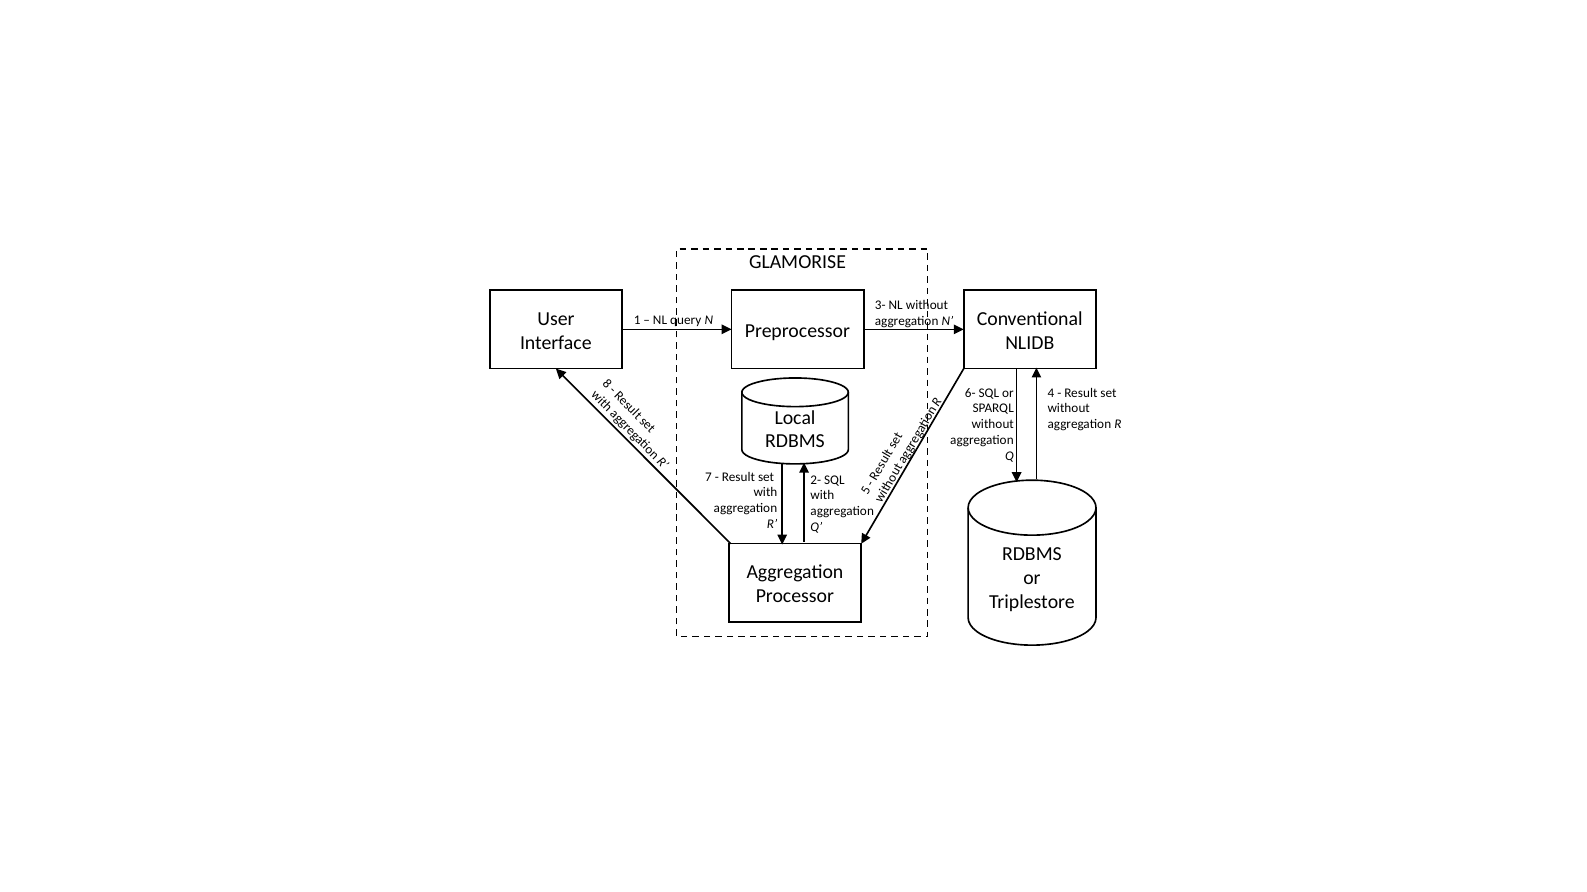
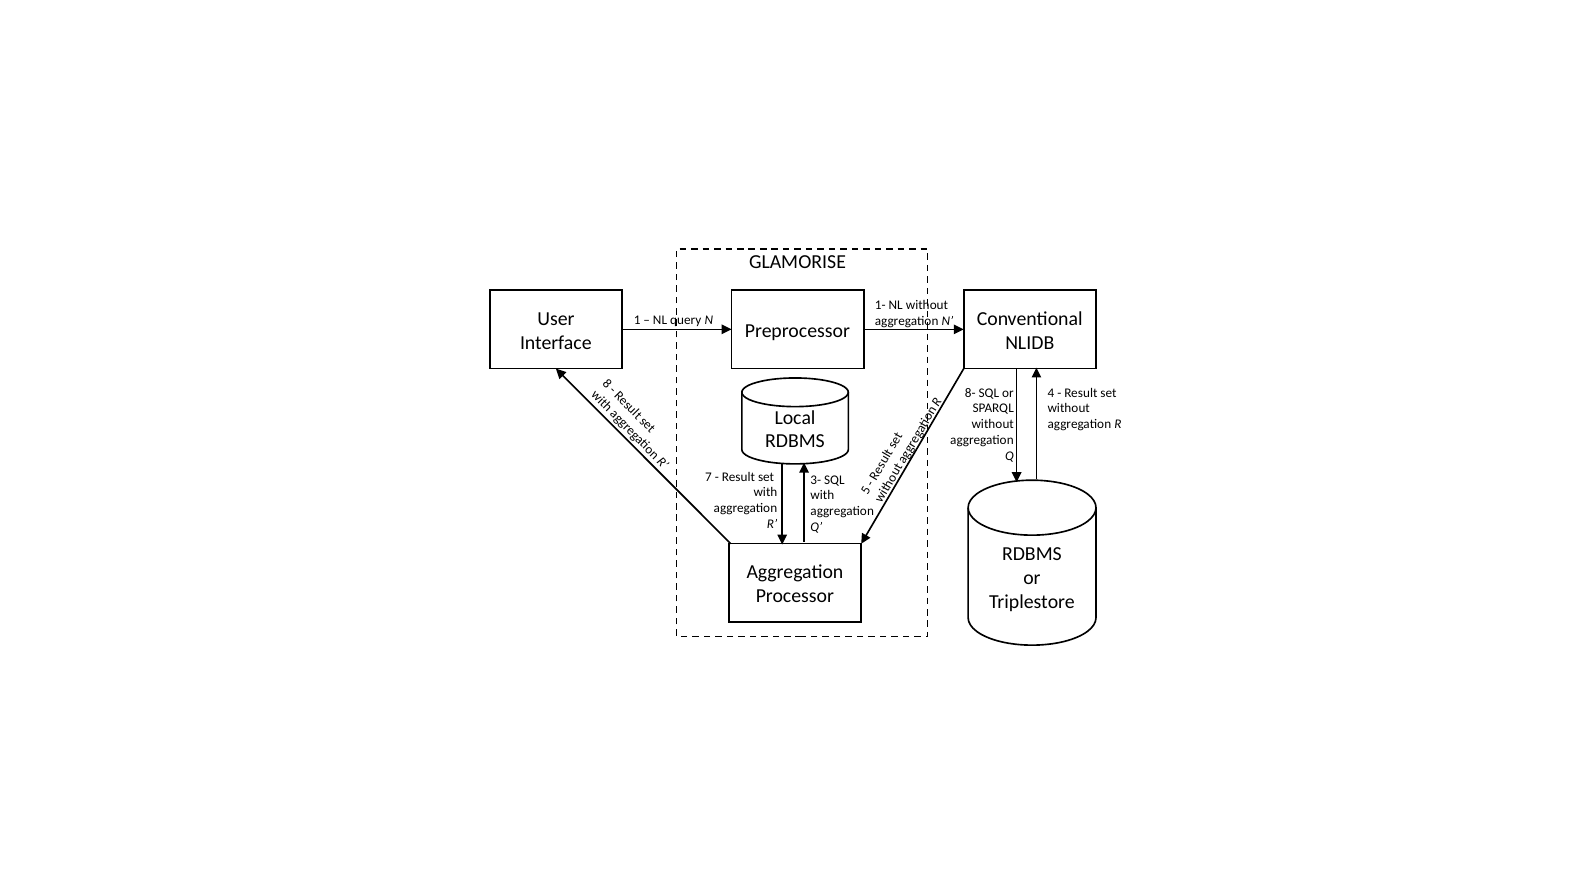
3-: 3- -> 1-
6-: 6- -> 8-
2-: 2- -> 3-
